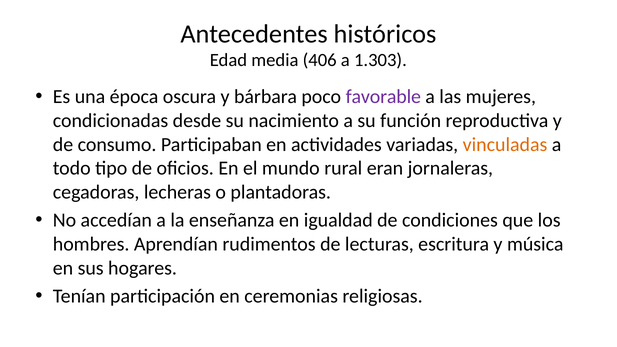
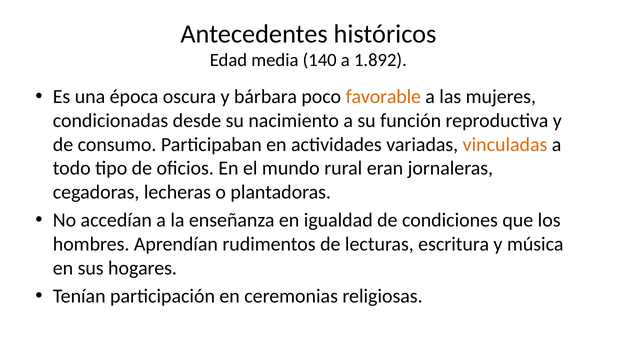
406: 406 -> 140
1.303: 1.303 -> 1.892
favorable colour: purple -> orange
